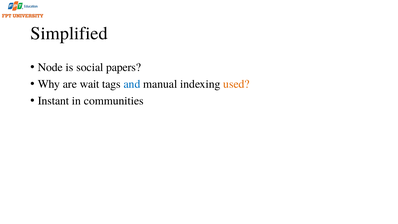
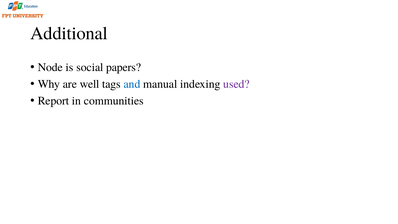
Simplified: Simplified -> Additional
wait: wait -> well
used colour: orange -> purple
Instant: Instant -> Report
